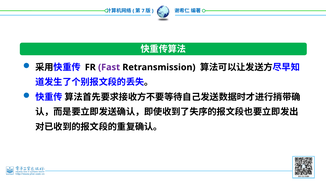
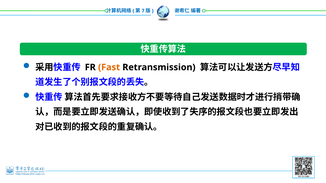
Fast colour: purple -> orange
